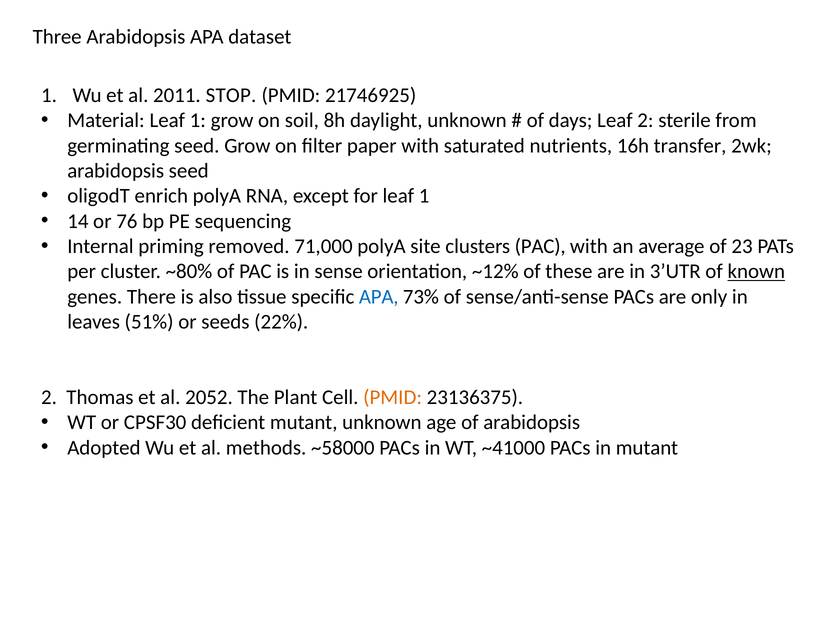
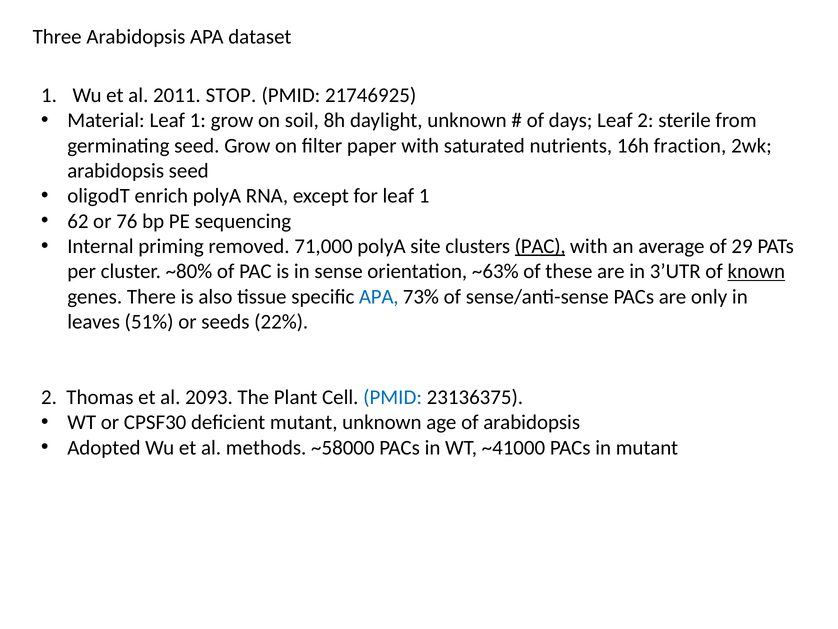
transfer: transfer -> fraction
14: 14 -> 62
PAC at (540, 246) underline: none -> present
23: 23 -> 29
~12%: ~12% -> ~63%
2052: 2052 -> 2093
PMID at (393, 397) colour: orange -> blue
